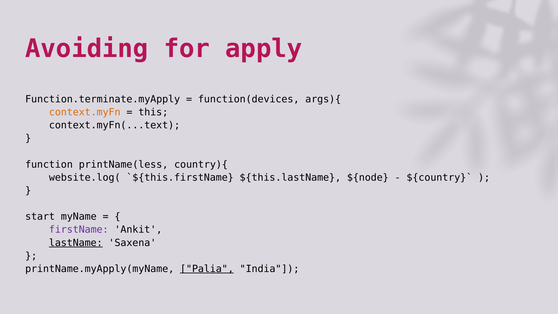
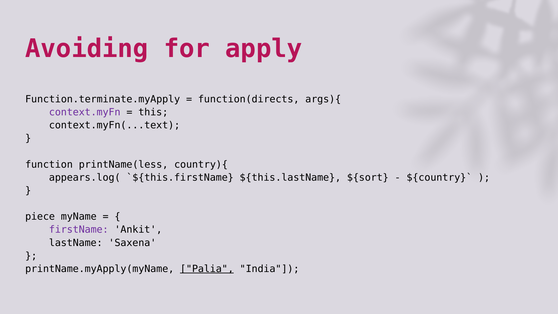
function(devices: function(devices -> function(directs
context.myFn colour: orange -> purple
website.log(: website.log( -> appears.log(
${node: ${node -> ${sort
start: start -> piece
lastName underline: present -> none
